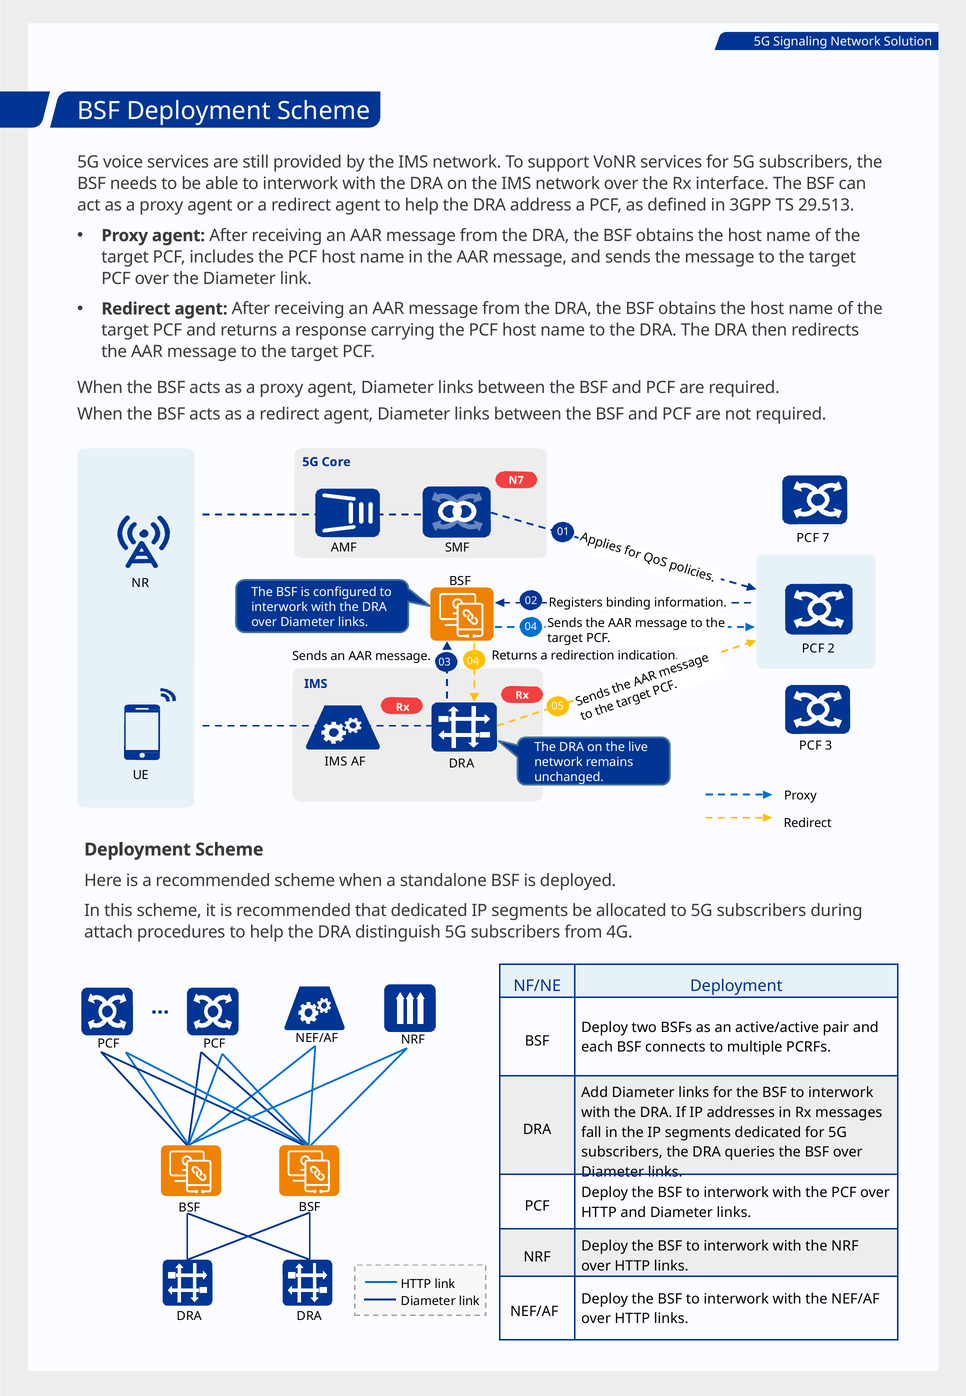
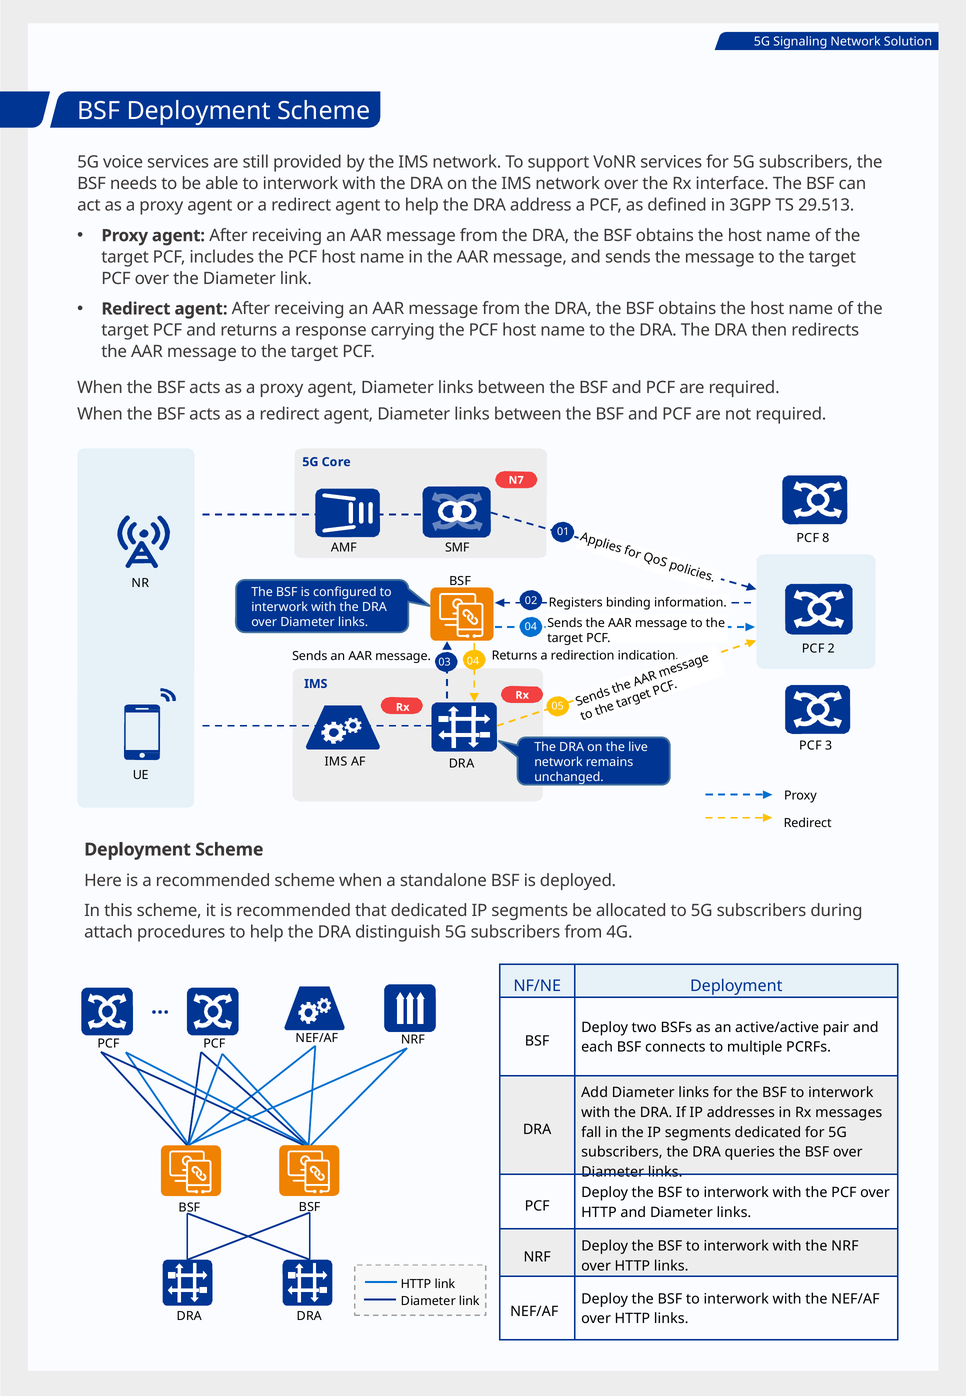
7: 7 -> 8
